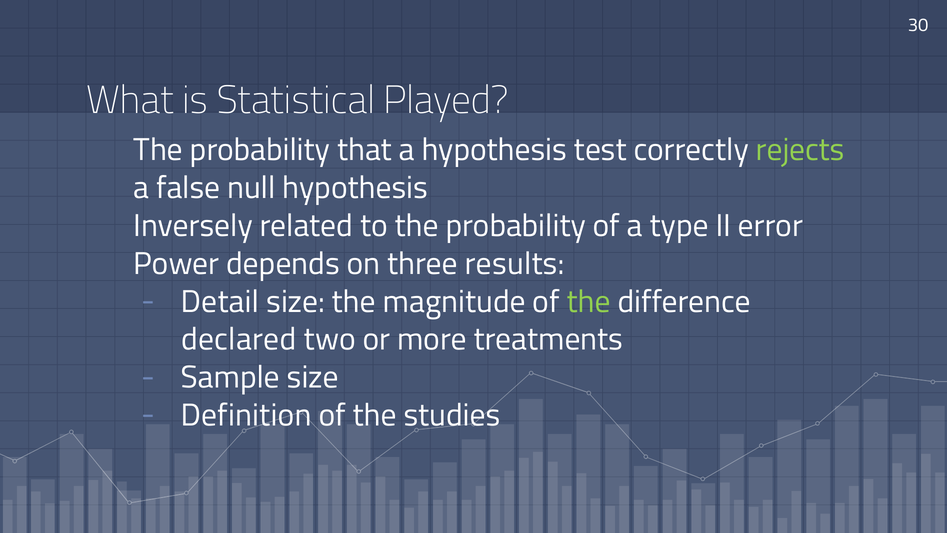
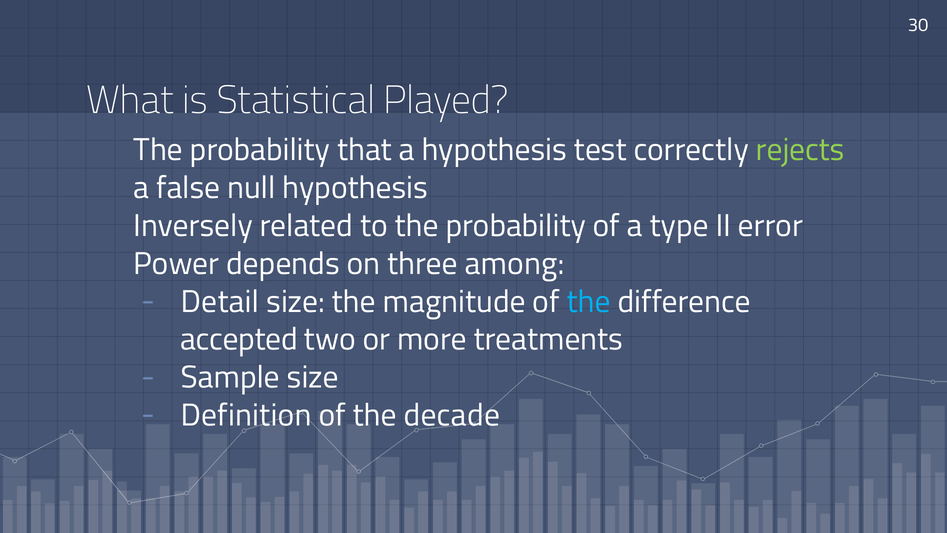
results: results -> among
the at (589, 301) colour: light green -> light blue
declared: declared -> accepted
studies: studies -> decade
